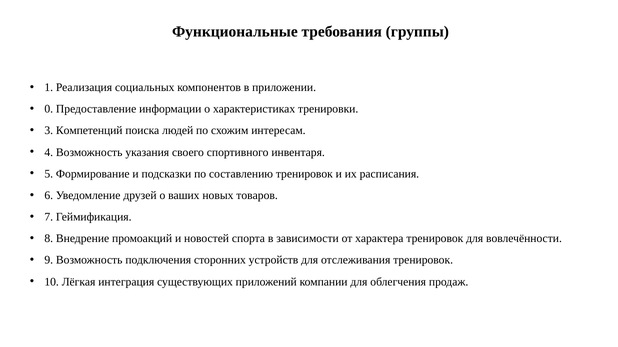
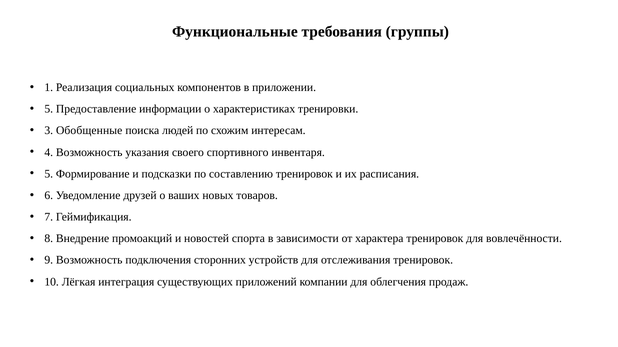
0 at (49, 109): 0 -> 5
Компетенций: Компетенций -> Обобщенные
